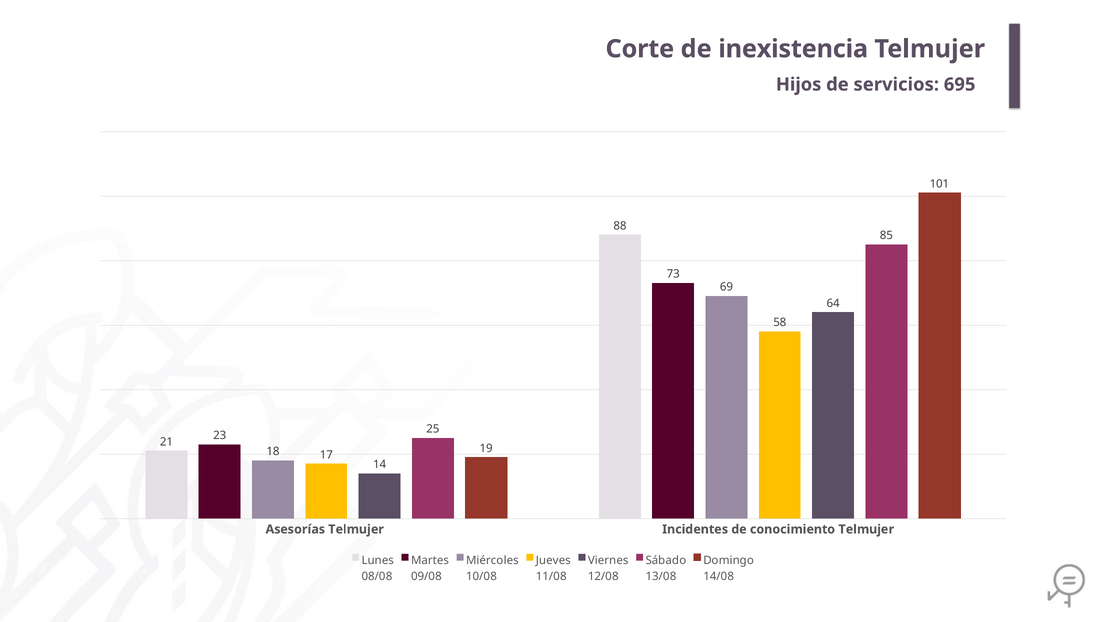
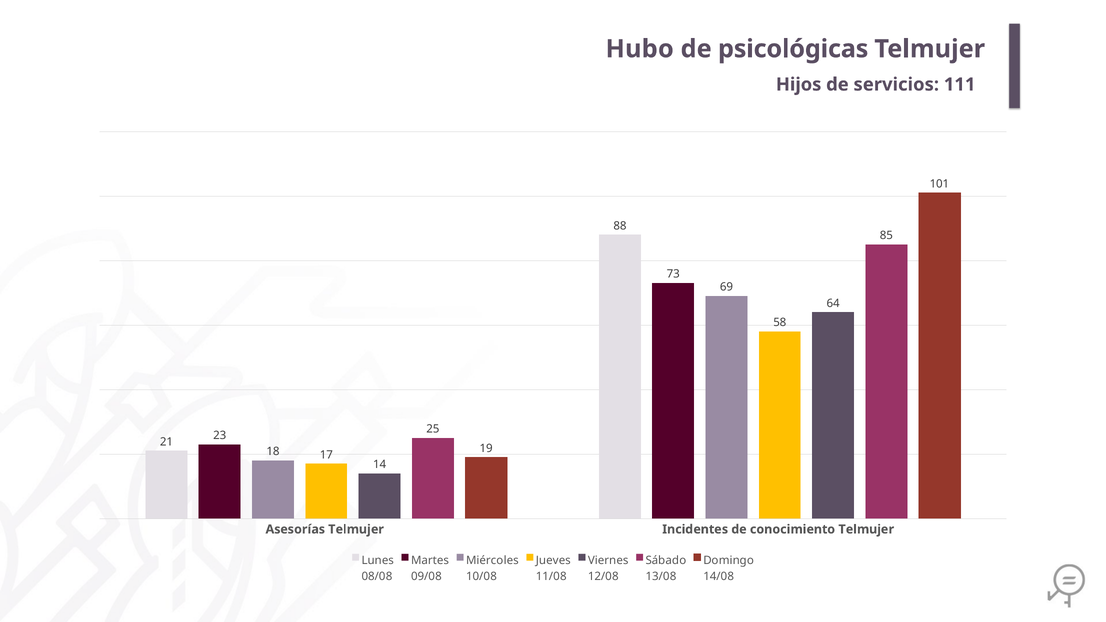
Corte: Corte -> Hubo
inexistencia: inexistencia -> psicológicas
695: 695 -> 111
